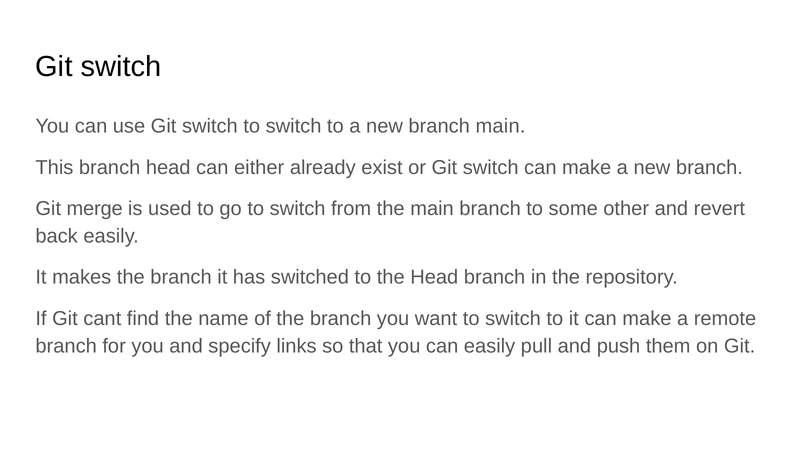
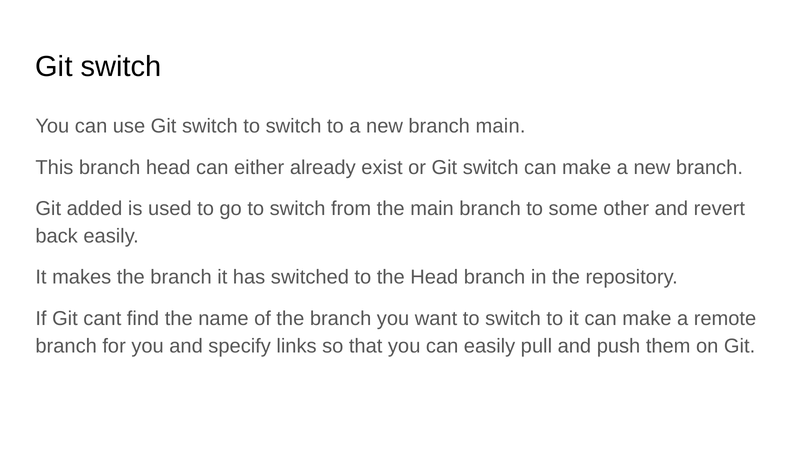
merge: merge -> added
